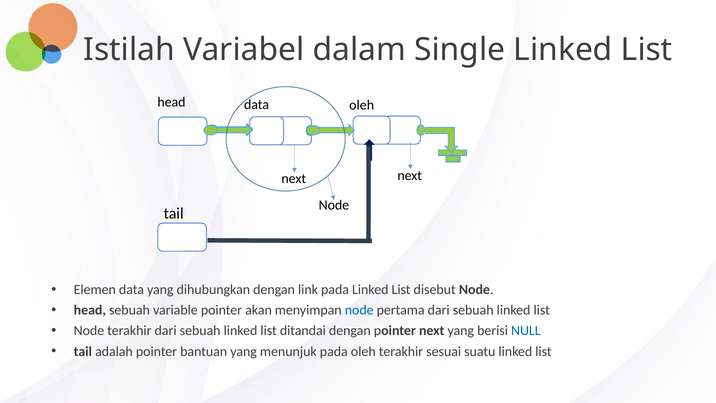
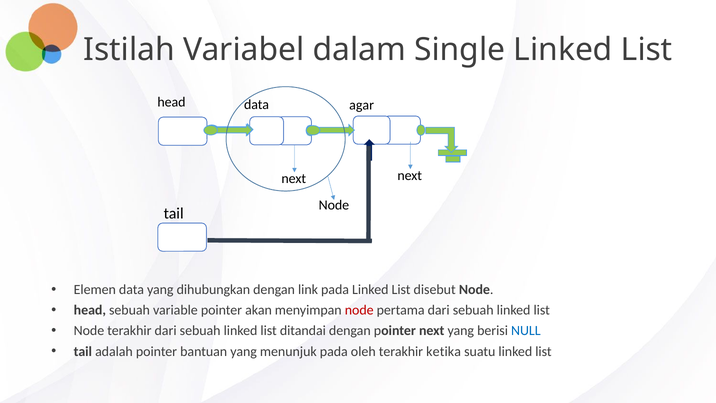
data oleh: oleh -> agar
node at (359, 310) colour: blue -> red
sesuai: sesuai -> ketika
